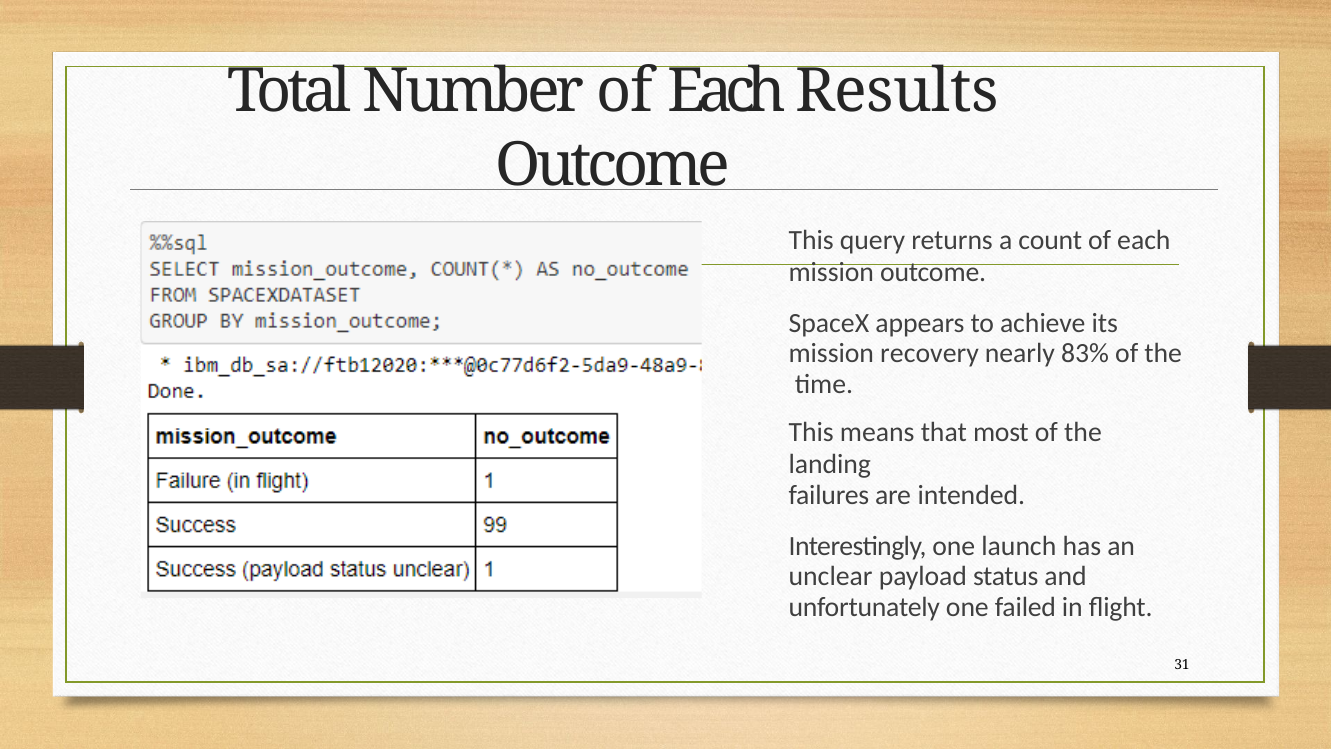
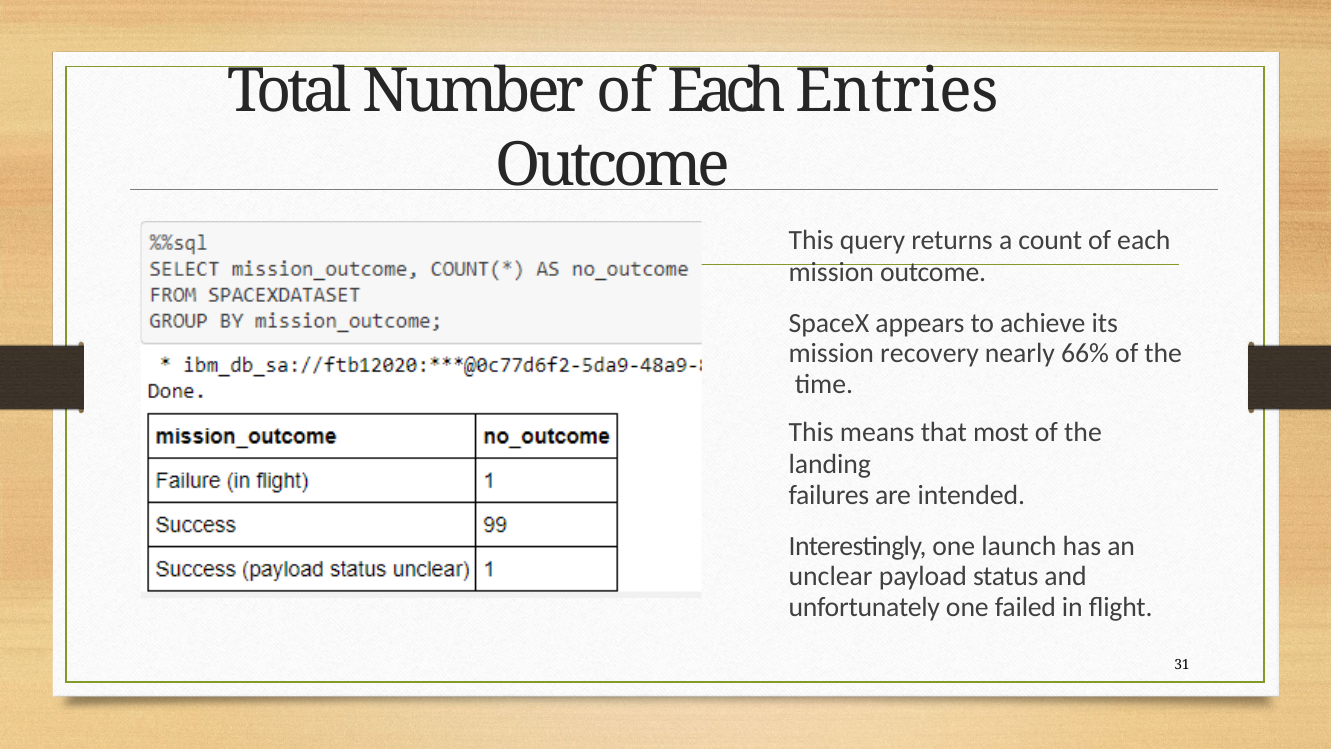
Results: Results -> Entries
83%: 83% -> 66%
